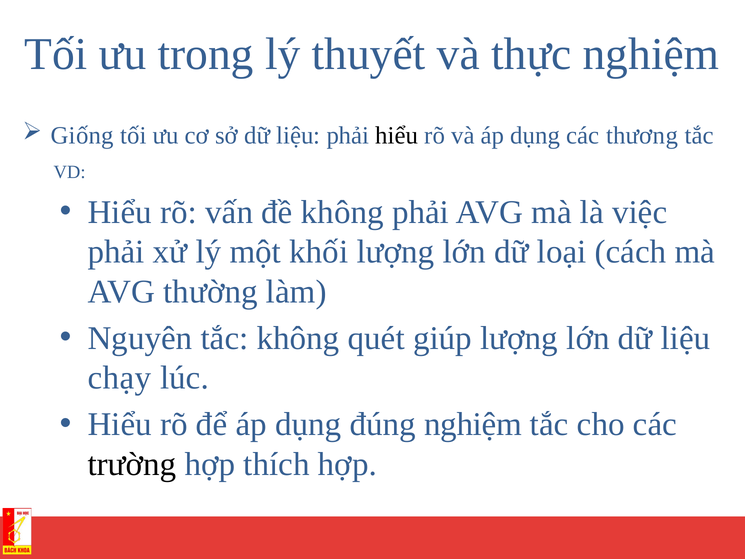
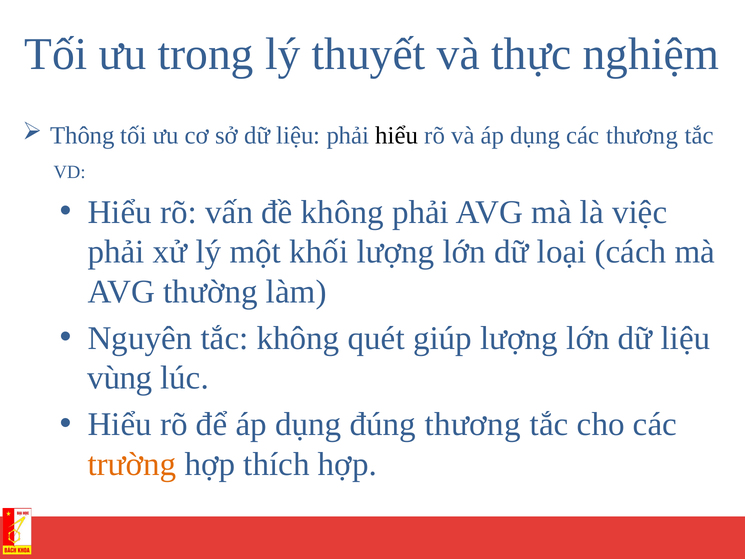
Giống: Giống -> Thông
chạy: chạy -> vùng
đúng nghiệm: nghiệm -> thương
trường colour: black -> orange
